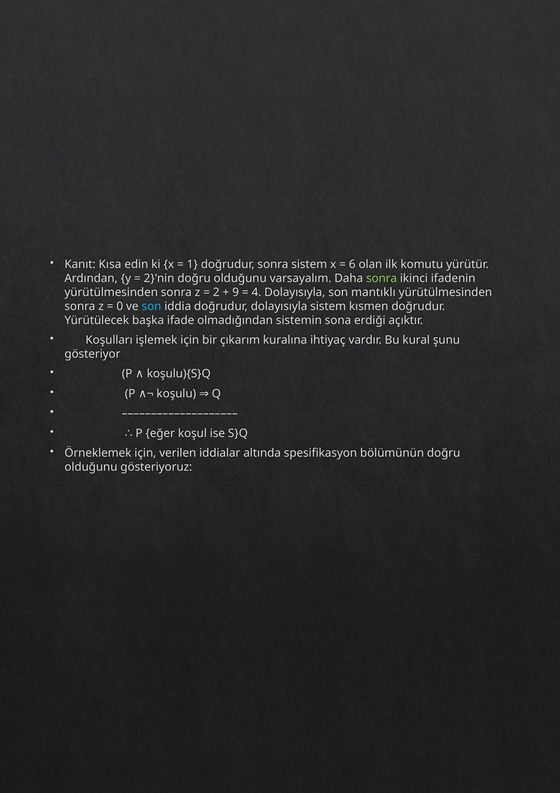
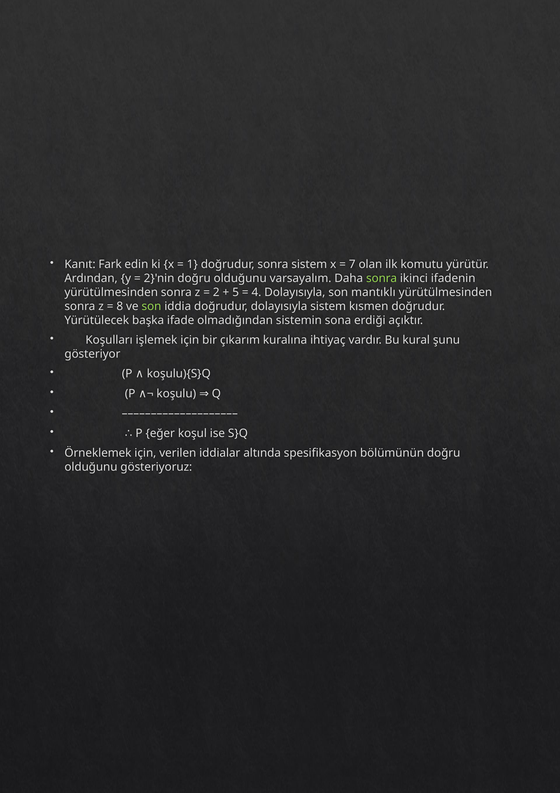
Kısa: Kısa -> Fark
6: 6 -> 7
9: 9 -> 5
0: 0 -> 8
son at (151, 306) colour: light blue -> light green
